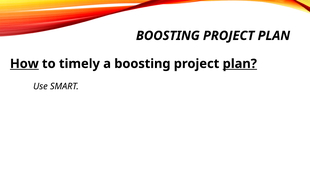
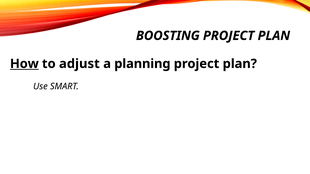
timely: timely -> adjust
a boosting: boosting -> planning
plan at (240, 64) underline: present -> none
